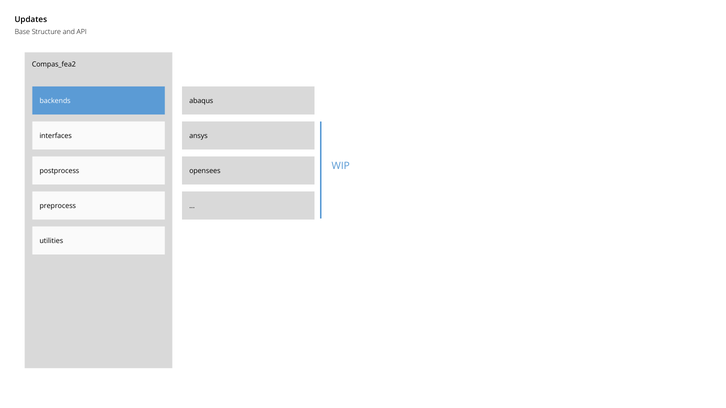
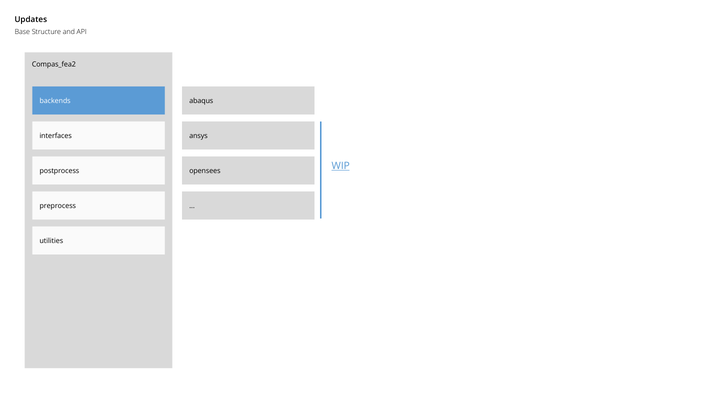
WIP underline: none -> present
